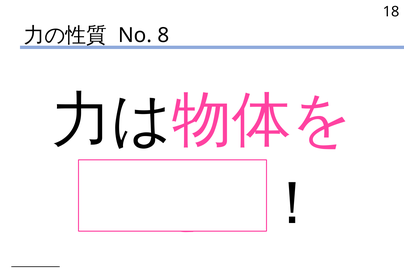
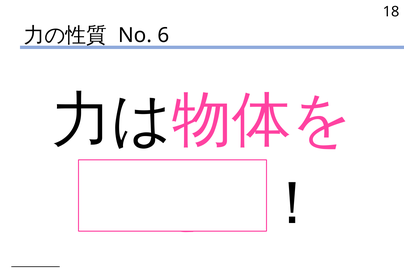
8: 8 -> 6
